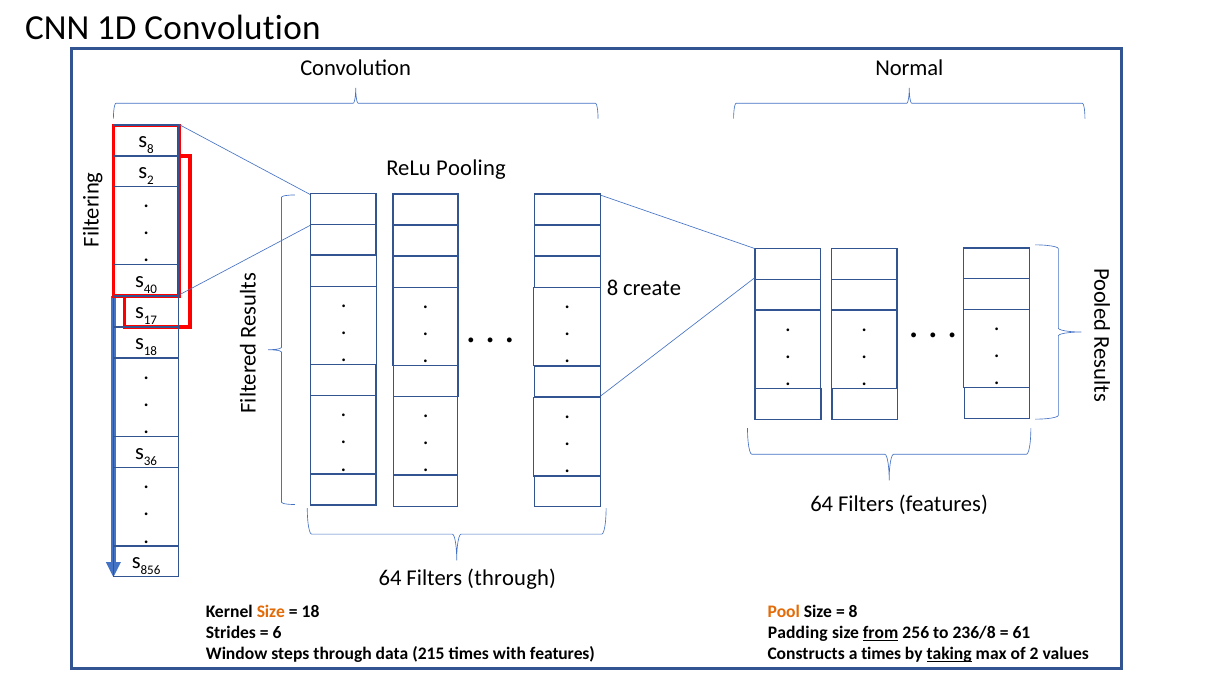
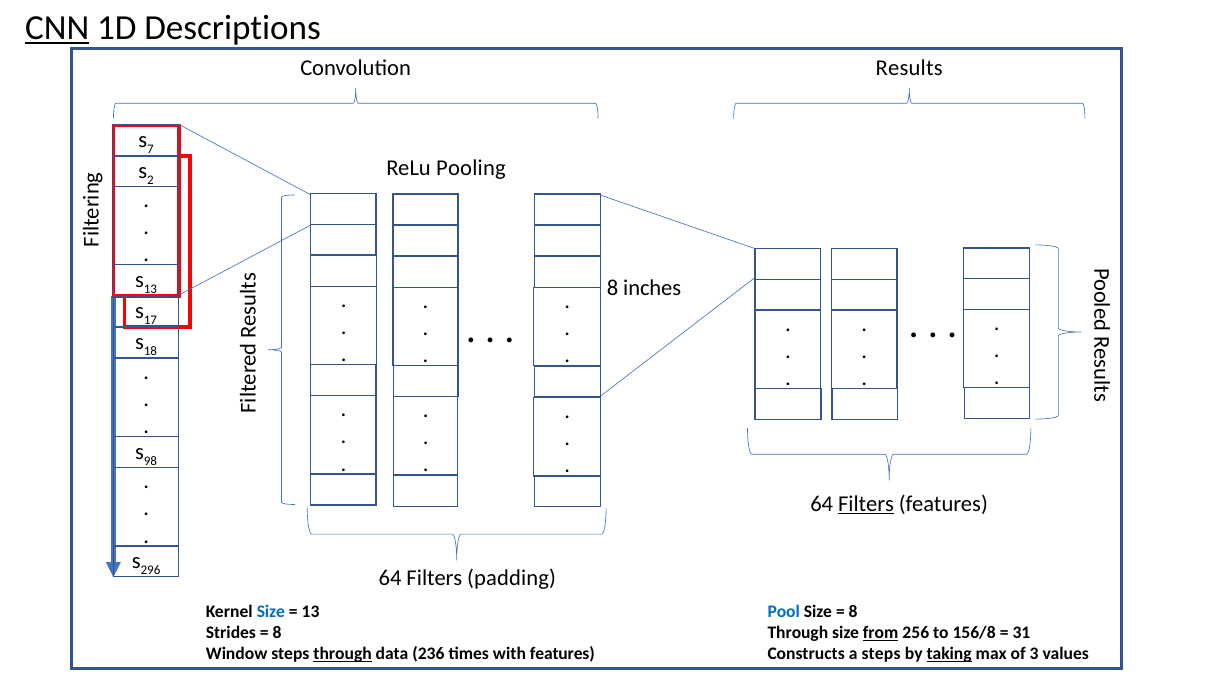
CNN underline: none -> present
1D Convolution: Convolution -> Descriptions
Normal: Normal -> Results
8 at (150, 149): 8 -> 7
40 at (150, 289): 40 -> 13
create: create -> inches
36: 36 -> 98
Filters at (866, 504) underline: none -> present
856: 856 -> 296
Filters through: through -> padding
Size at (271, 611) colour: orange -> blue
18 at (311, 611): 18 -> 13
Pool colour: orange -> blue
6 at (277, 632): 6 -> 8
Padding at (798, 632): Padding -> Through
236/8: 236/8 -> 156/8
61: 61 -> 31
through at (343, 654) underline: none -> present
215: 215 -> 236
a times: times -> steps
of 2: 2 -> 3
